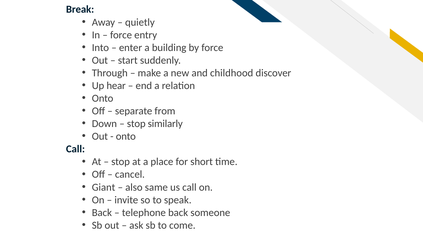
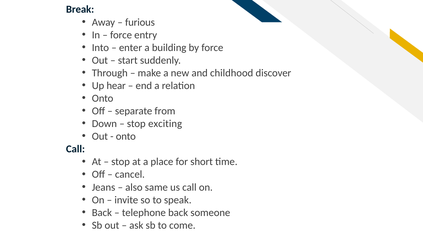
quietly: quietly -> furious
similarly: similarly -> exciting
Giant: Giant -> Jeans
